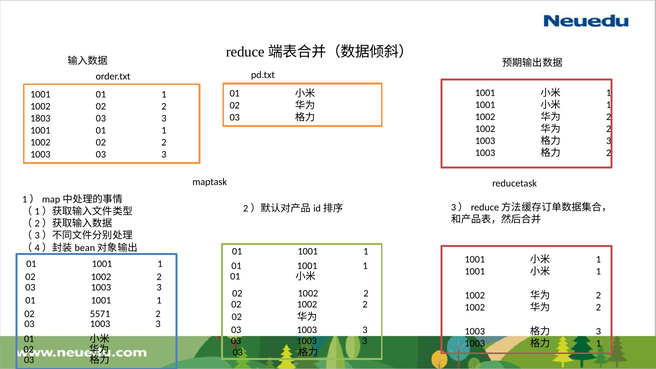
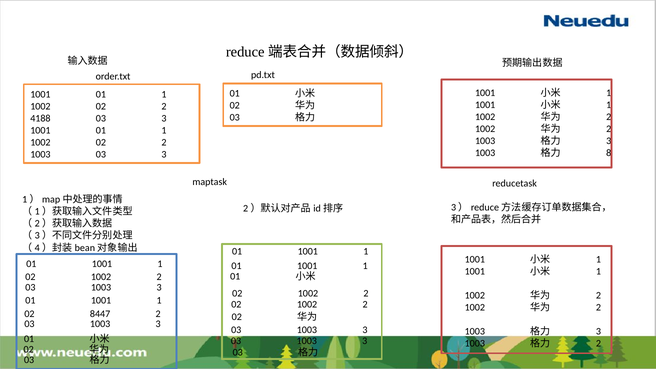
1803: 1803 -> 4188
2 at (609, 153): 2 -> 8
5571: 5571 -> 8447
1 at (598, 344): 1 -> 2
